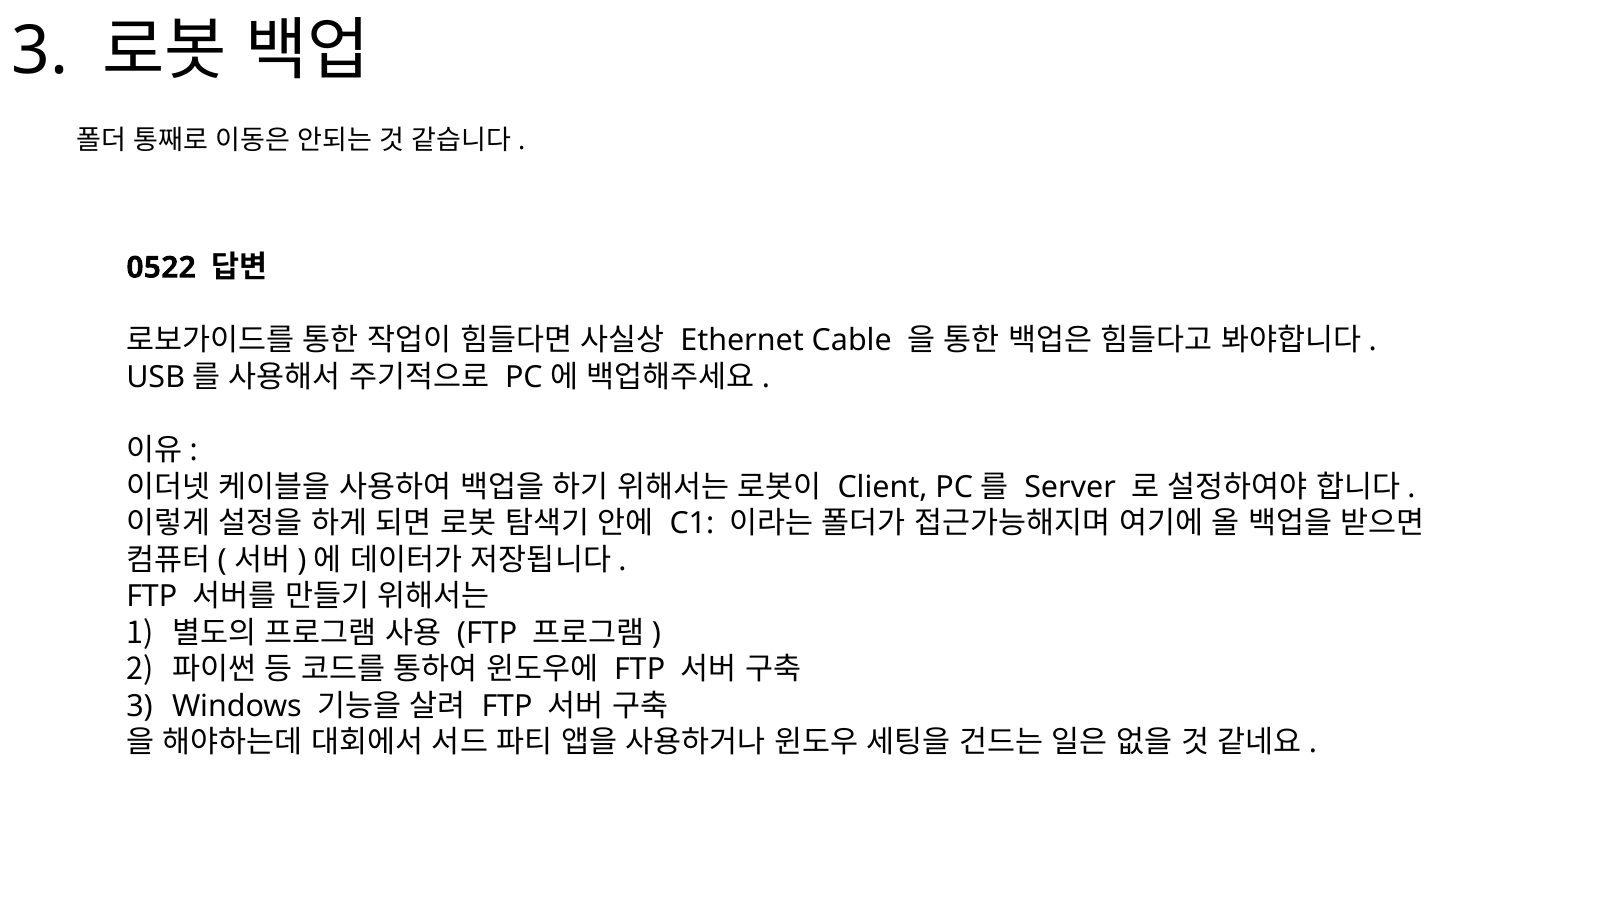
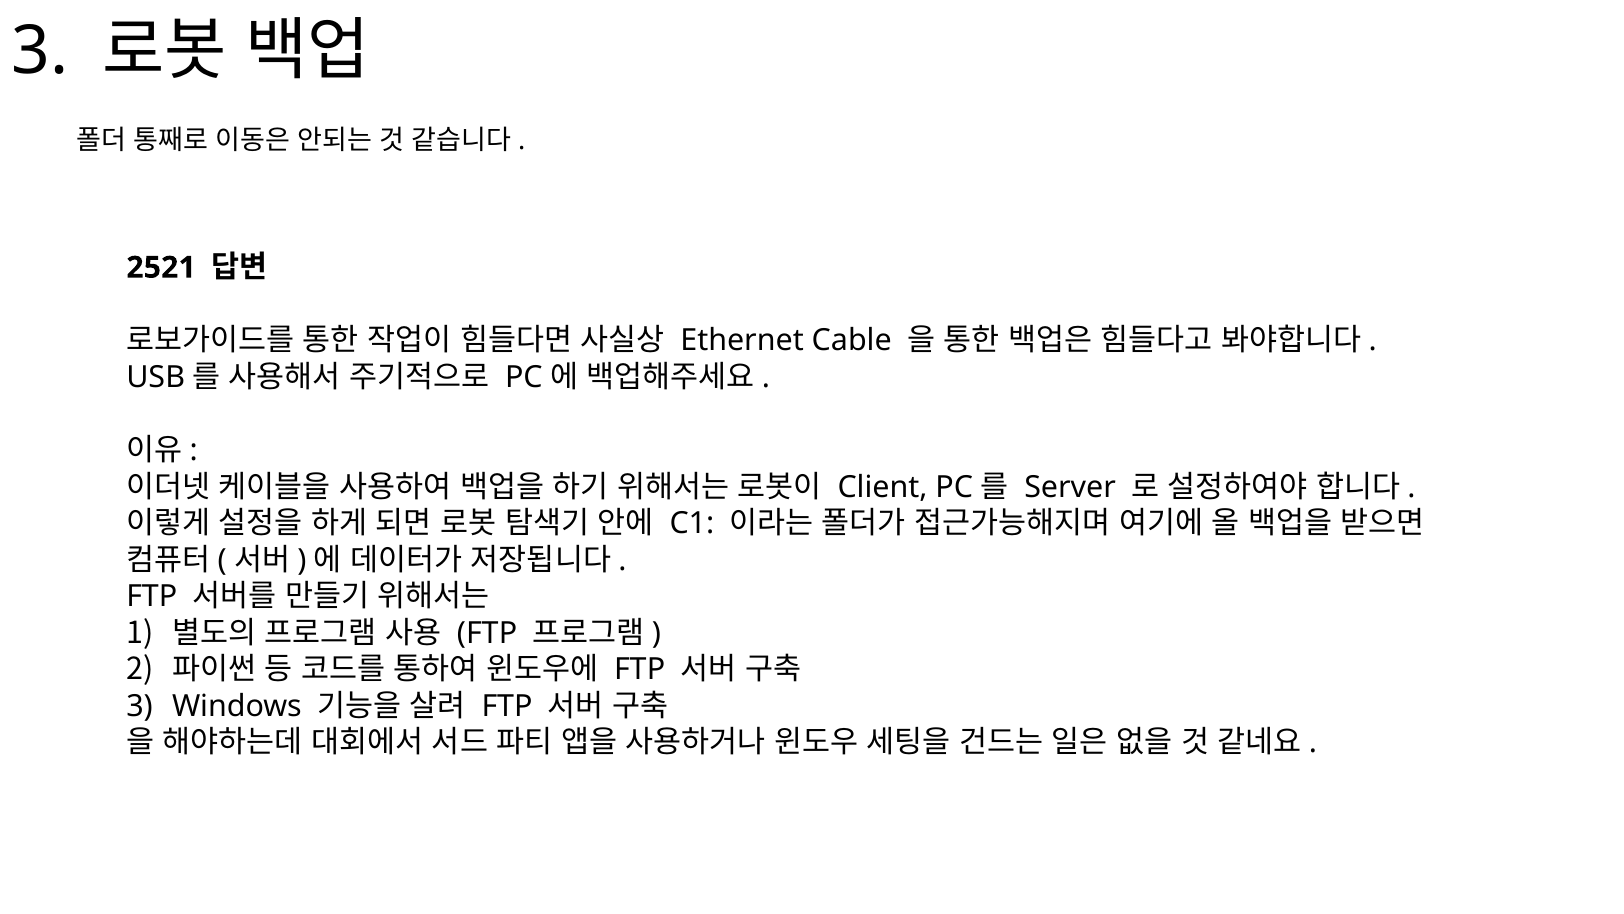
0522: 0522 -> 2521
